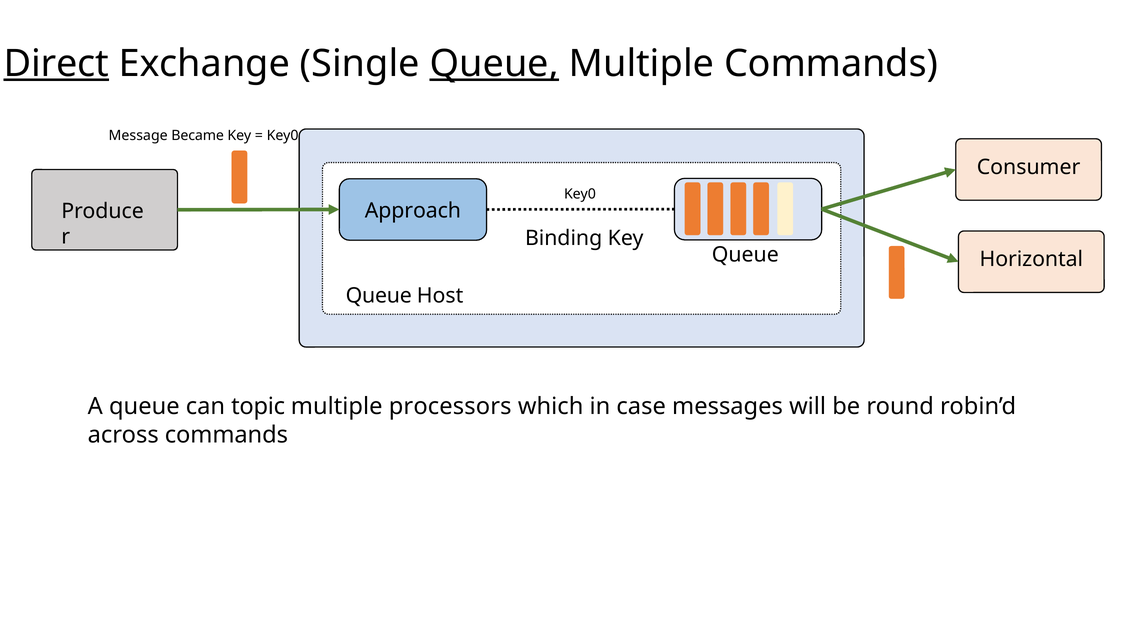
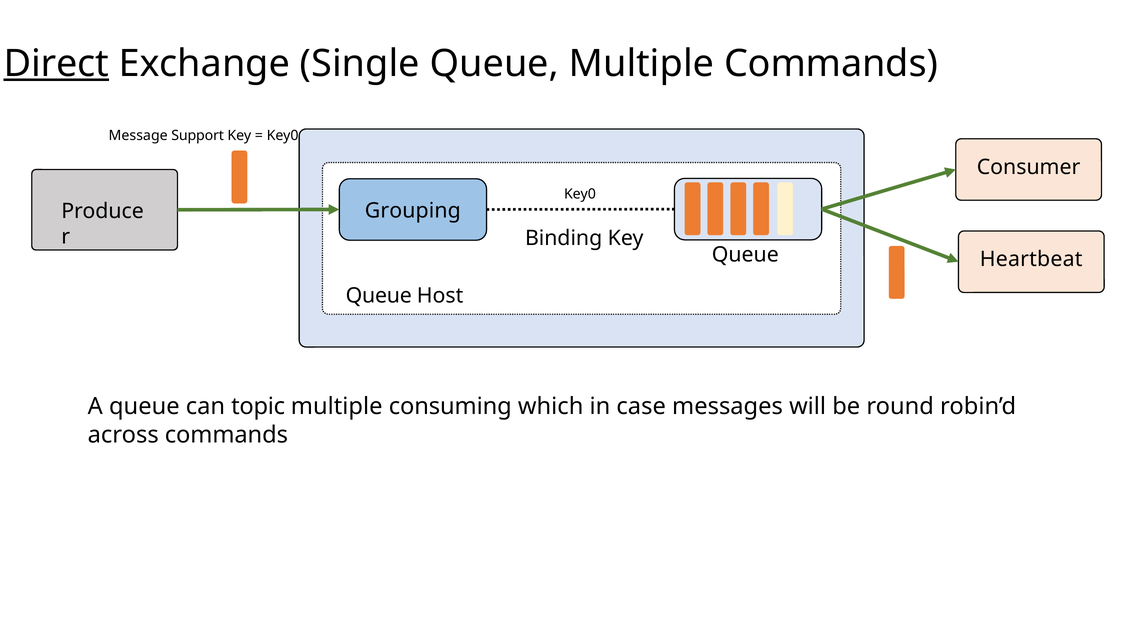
Queue at (494, 64) underline: present -> none
Became: Became -> Support
Approach: Approach -> Grouping
Horizontal: Horizontal -> Heartbeat
processors: processors -> consuming
